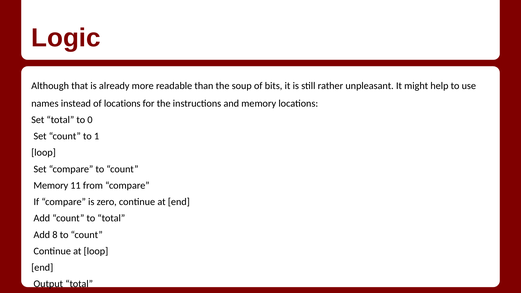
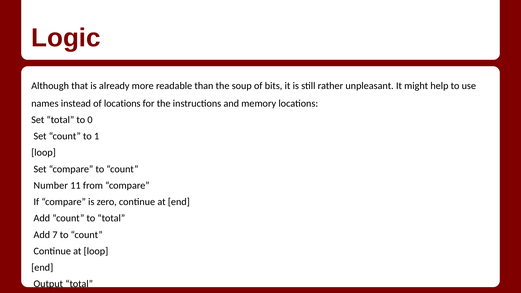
Memory at (51, 186): Memory -> Number
8: 8 -> 7
